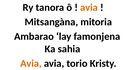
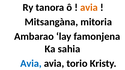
Avia at (31, 64) colour: orange -> blue
